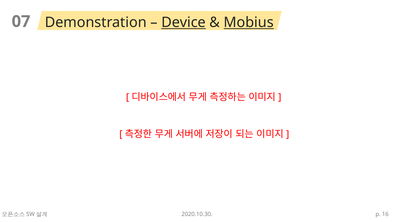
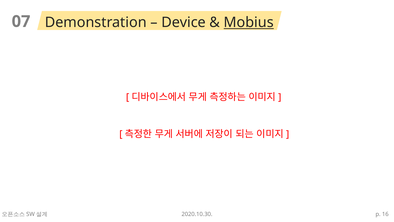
Device underline: present -> none
